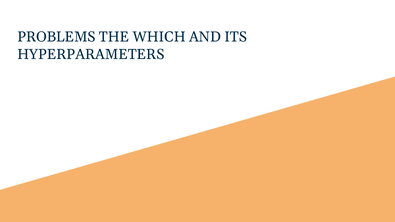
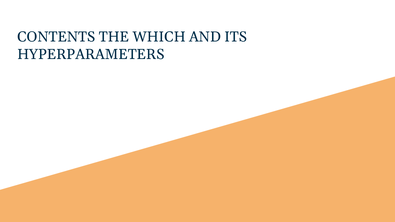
PROBLEMS: PROBLEMS -> CONTENTS
